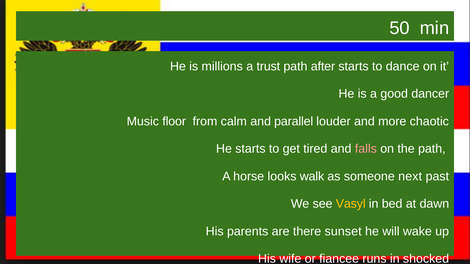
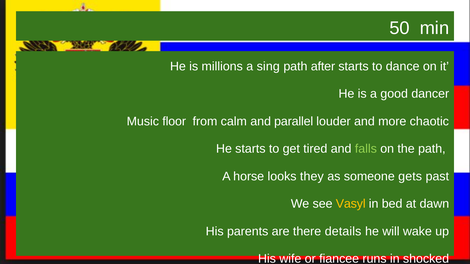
trust: trust -> sing
falls colour: pink -> light green
walk: walk -> they
next: next -> gets
sunset: sunset -> details
